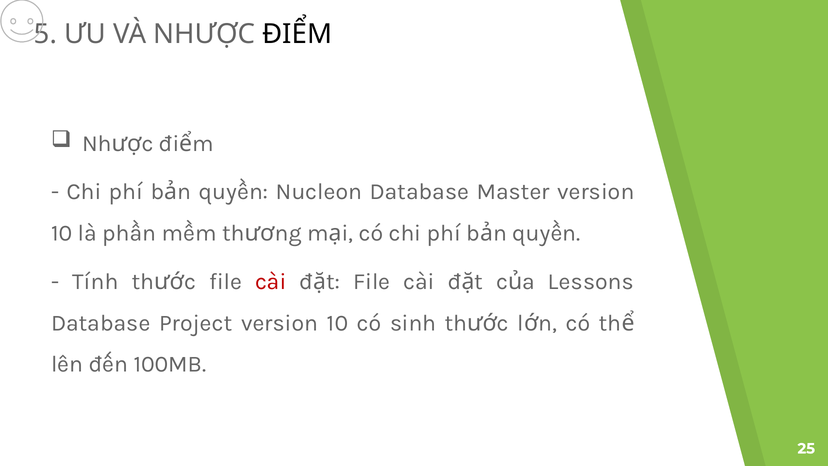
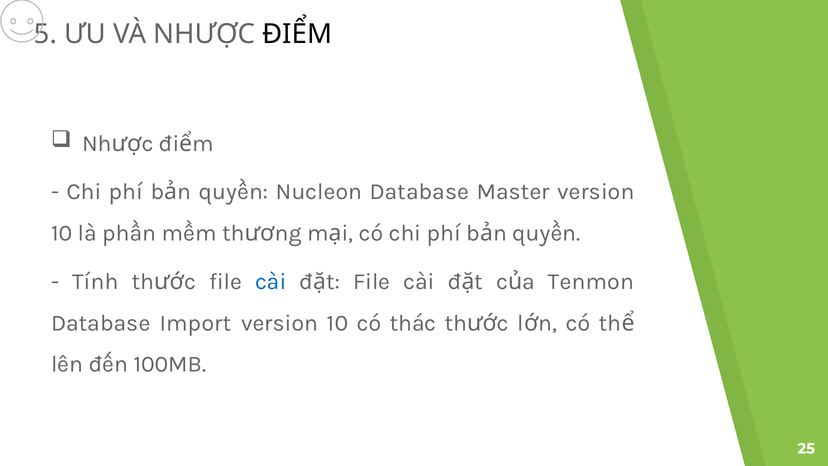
cài at (271, 281) colour: red -> blue
Lessons: Lessons -> Tenmon
Project: Project -> Import
sinh: sinh -> thác
